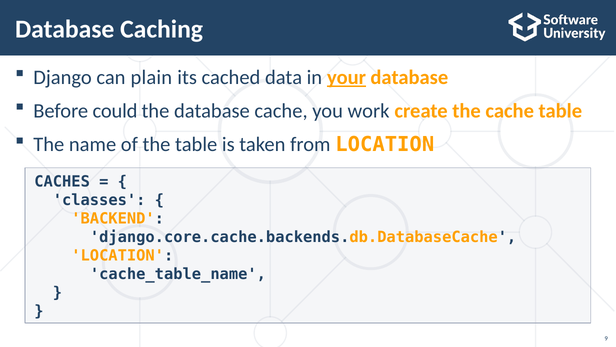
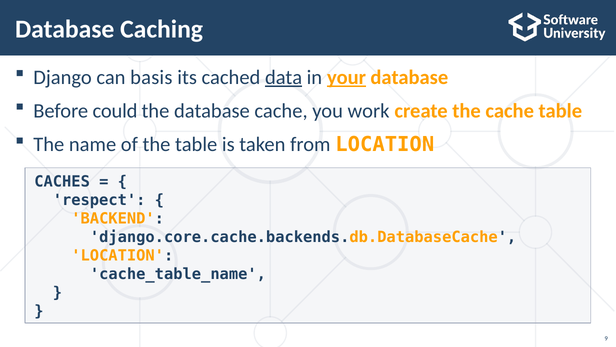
plain: plain -> basis
data underline: none -> present
classes: classes -> respect
